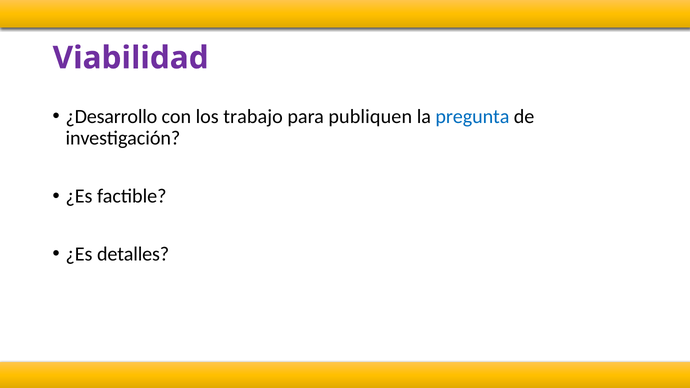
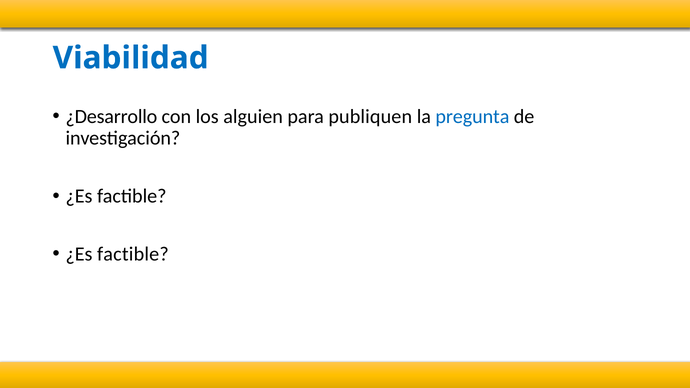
Viabilidad colour: purple -> blue
trabajo: trabajo -> alguien
detalles at (133, 254): detalles -> factible
